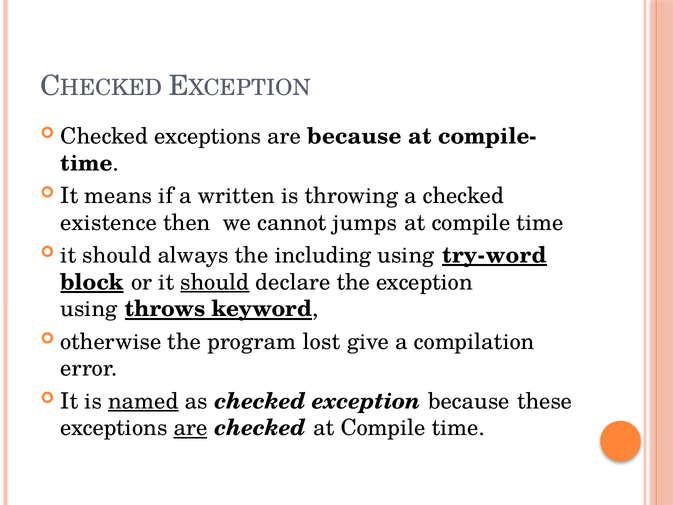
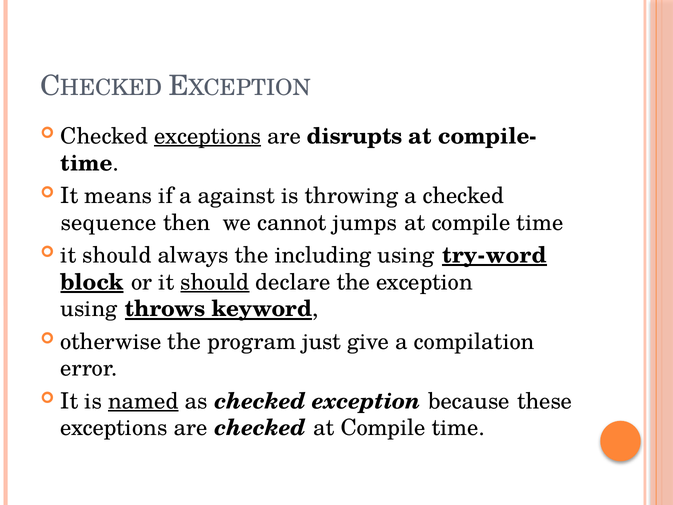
exceptions at (208, 136) underline: none -> present
are because: because -> disrupts
written: written -> against
existence: existence -> sequence
lost: lost -> just
are at (190, 428) underline: present -> none
